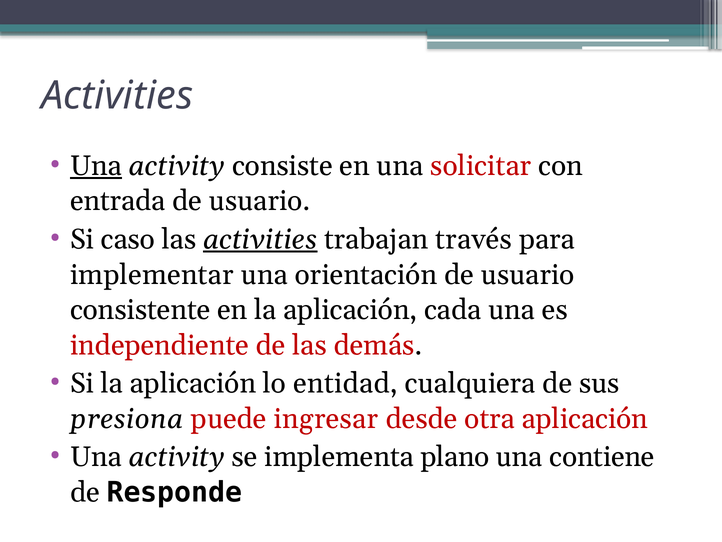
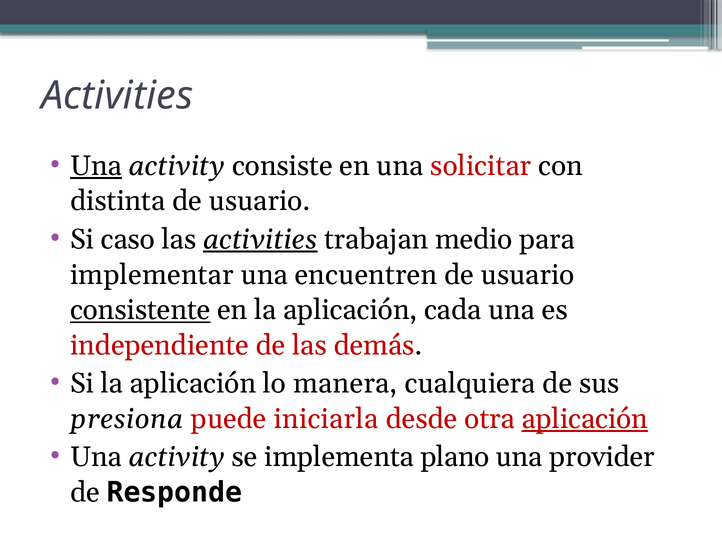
entrada: entrada -> distinta
través: través -> medio
orientación: orientación -> encuentren
consistente underline: none -> present
entidad: entidad -> manera
ingresar: ingresar -> iniciarla
aplicación at (585, 418) underline: none -> present
contiene: contiene -> provider
